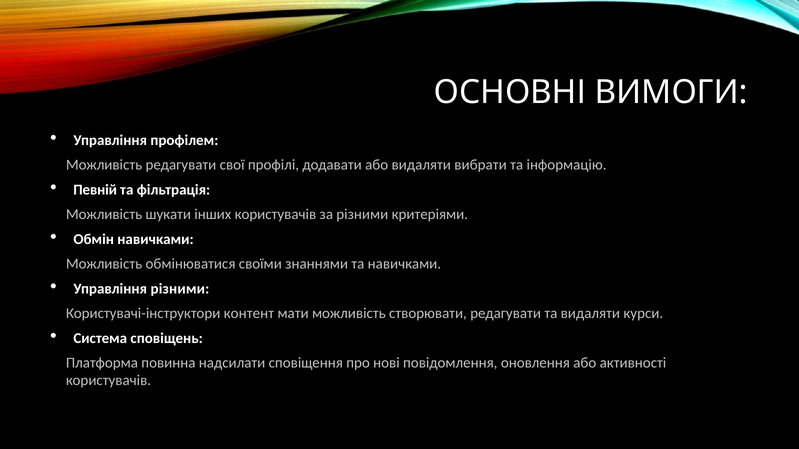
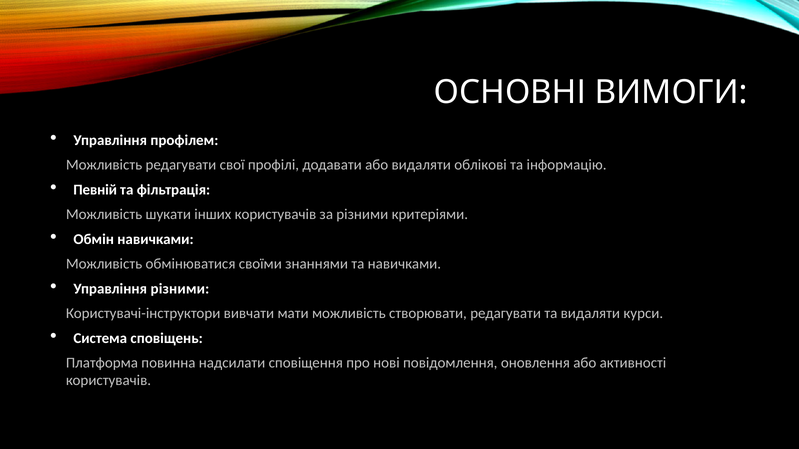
вибрати: вибрати -> облікові
контент: контент -> вивчати
